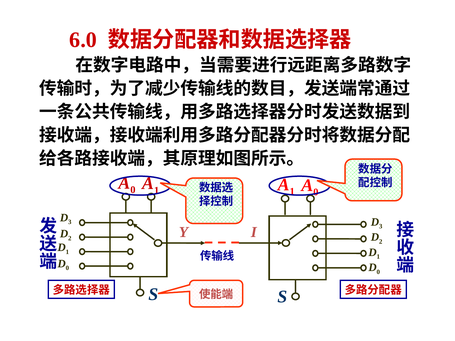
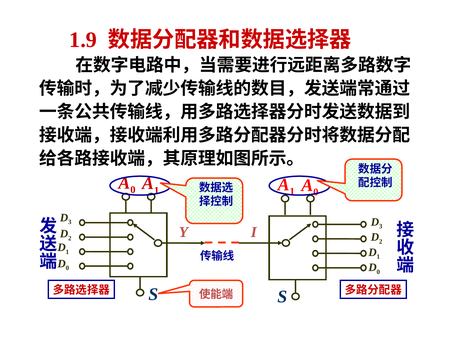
6.0: 6.0 -> 1.9
